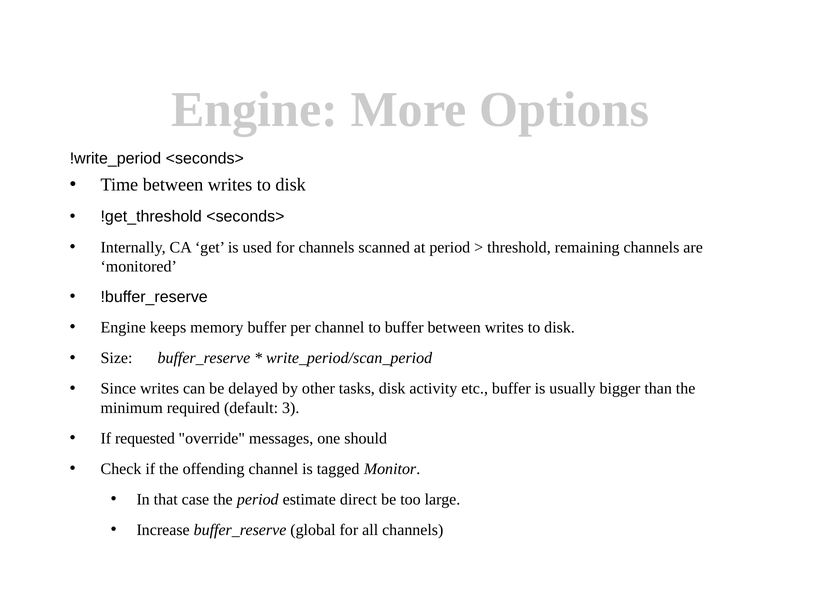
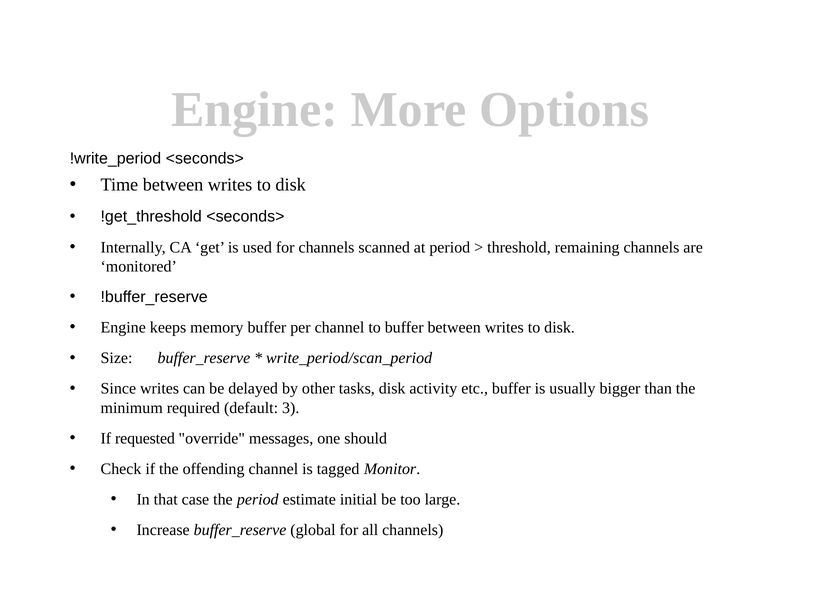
direct: direct -> initial
